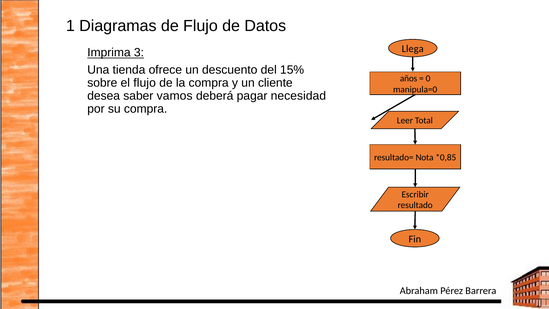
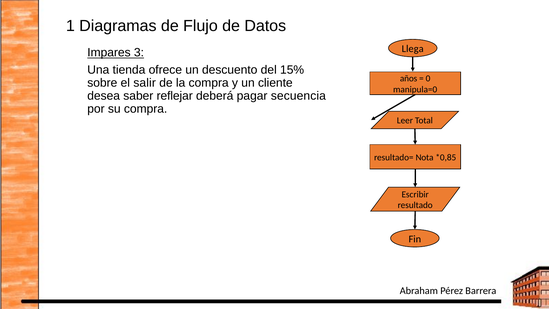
Imprima: Imprima -> Impares
el flujo: flujo -> salir
vamos: vamos -> reflejar
necesidad: necesidad -> secuencia
